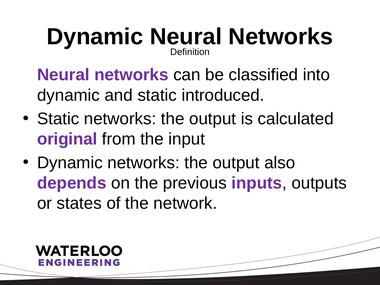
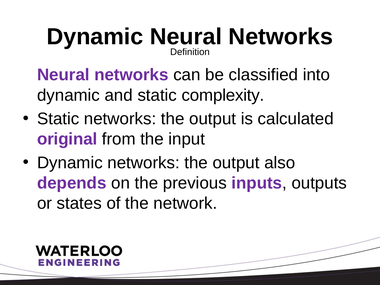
introduced: introduced -> complexity
